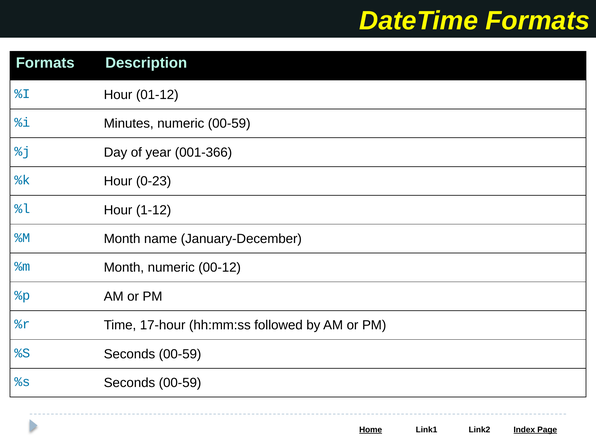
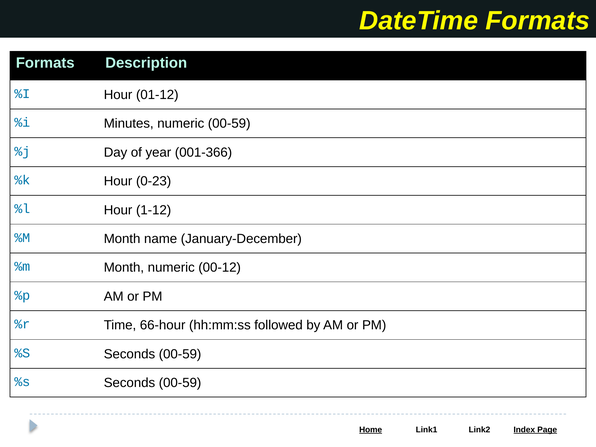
17-hour: 17-hour -> 66-hour
